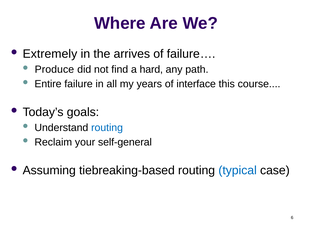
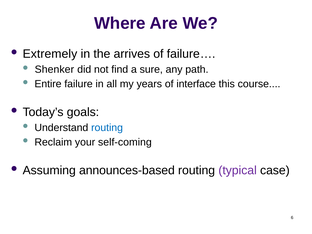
Produce: Produce -> Shenker
hard: hard -> sure
self-general: self-general -> self-coming
tiebreaking-based: tiebreaking-based -> announces-based
typical colour: blue -> purple
